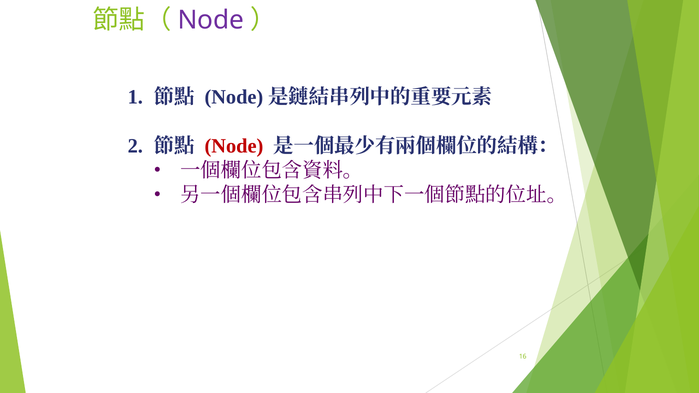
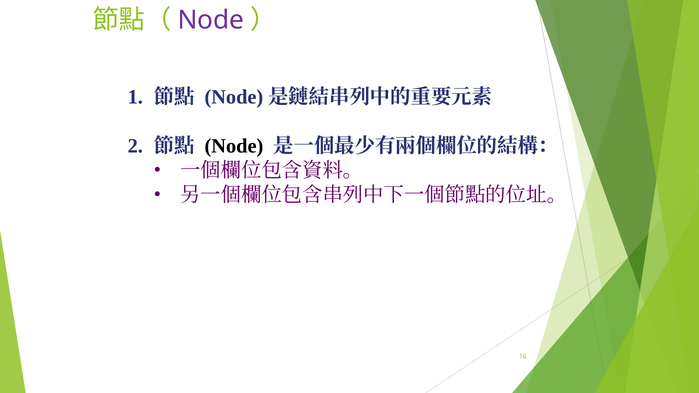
Node at (234, 146) colour: red -> black
